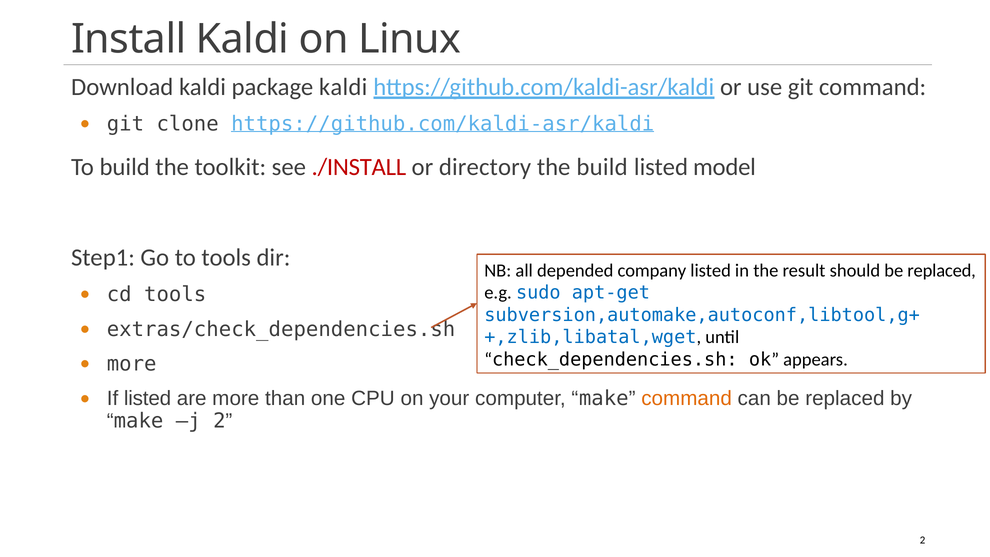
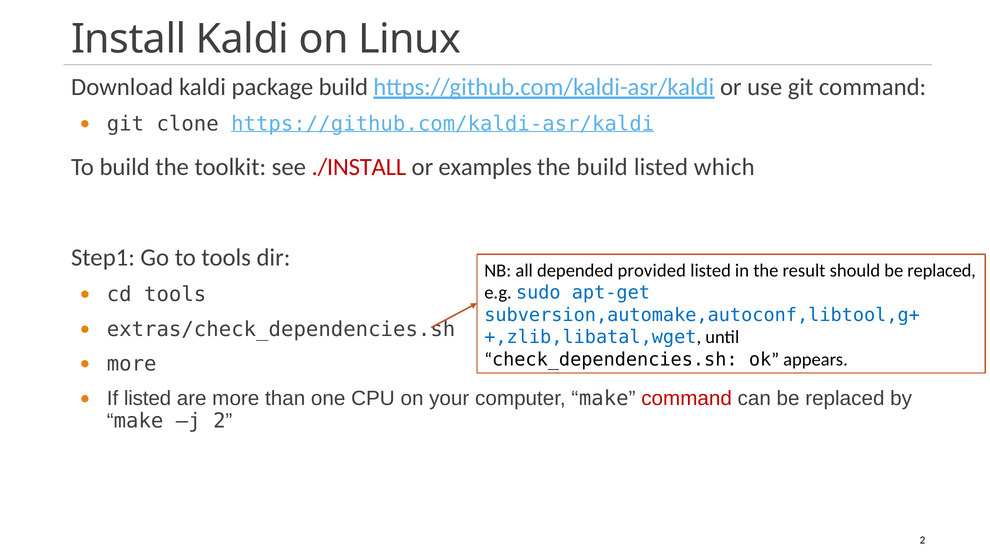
package kaldi: kaldi -> build
directory: directory -> examples
model: model -> which
company: company -> provided
command at (687, 399) colour: orange -> red
